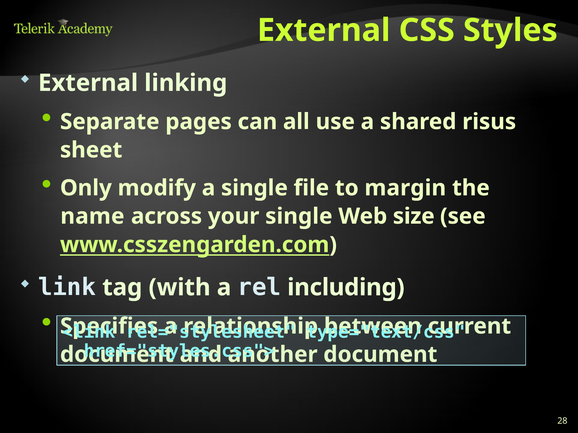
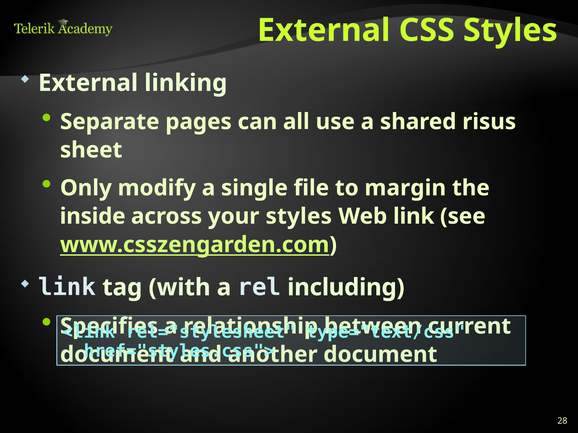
name: name -> inside
your single: single -> styles
Web size: size -> link
